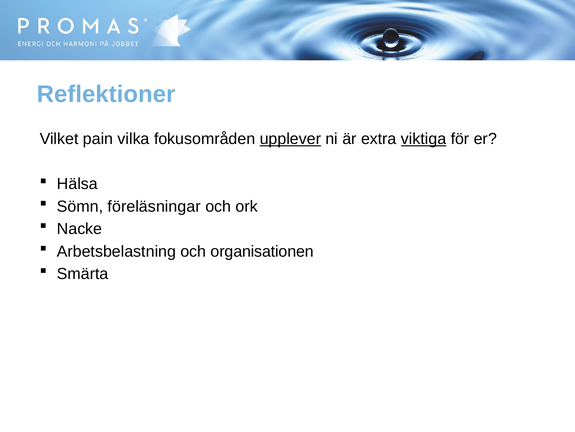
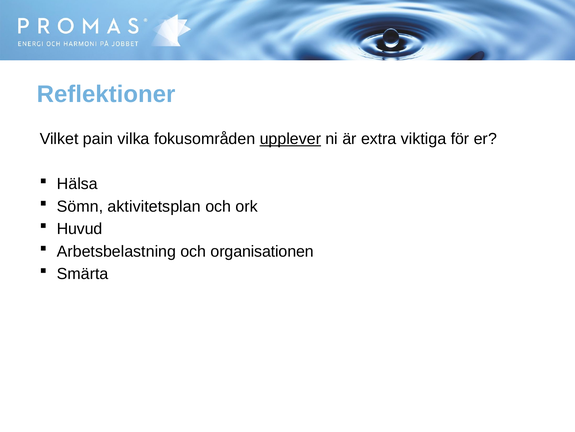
viktiga underline: present -> none
föreläsningar: föreläsningar -> aktivitetsplan
Nacke: Nacke -> Huvud
